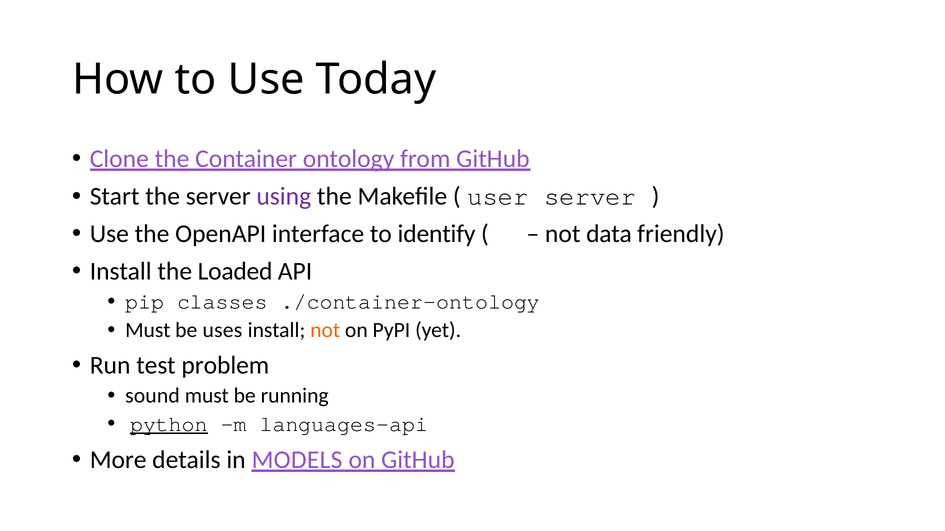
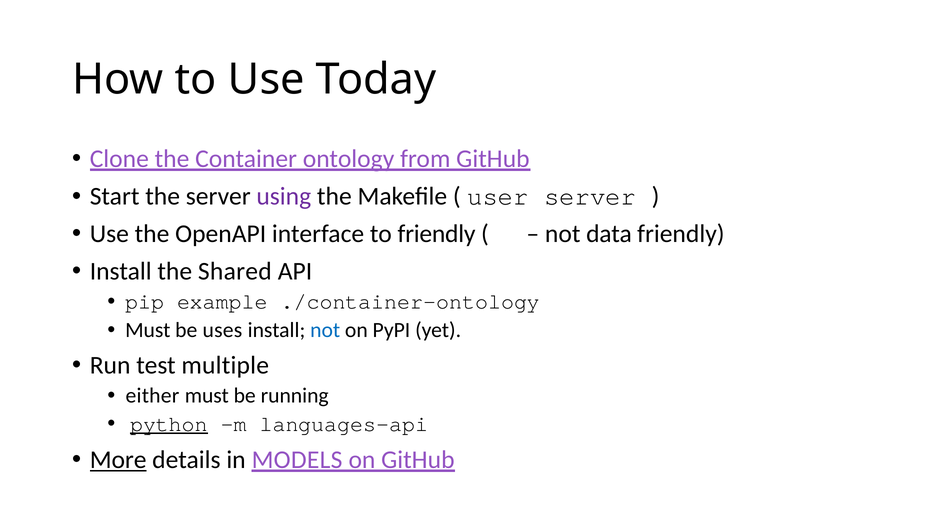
to identify: identify -> friendly
Loaded: Loaded -> Shared
classes: classes -> example
not at (325, 330) colour: orange -> blue
problem: problem -> multiple
sound: sound -> either
More underline: none -> present
